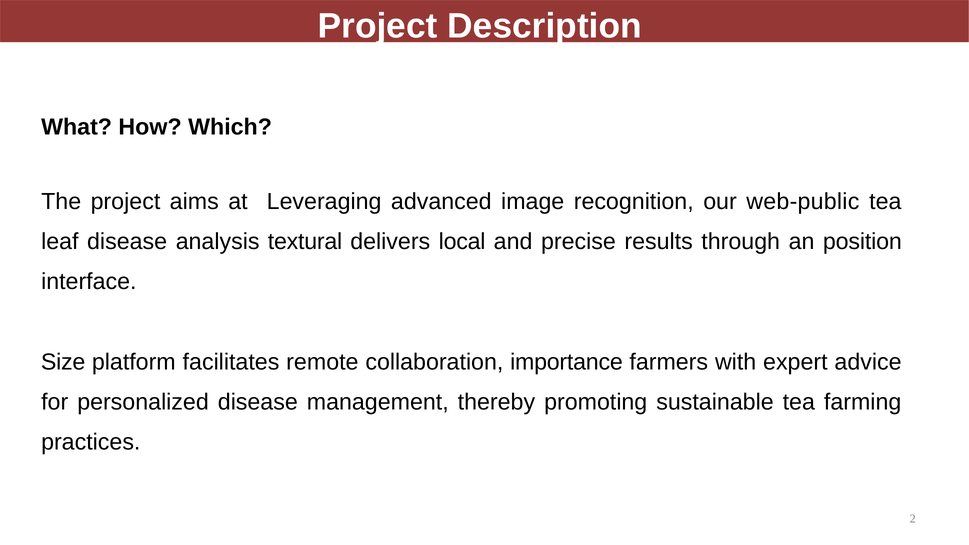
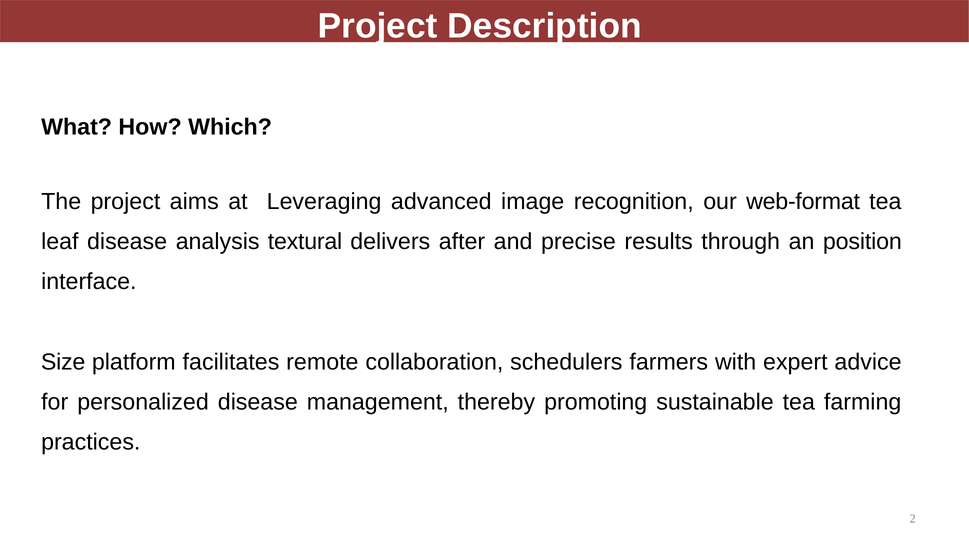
web-public: web-public -> web-format
local: local -> after
importance: importance -> schedulers
